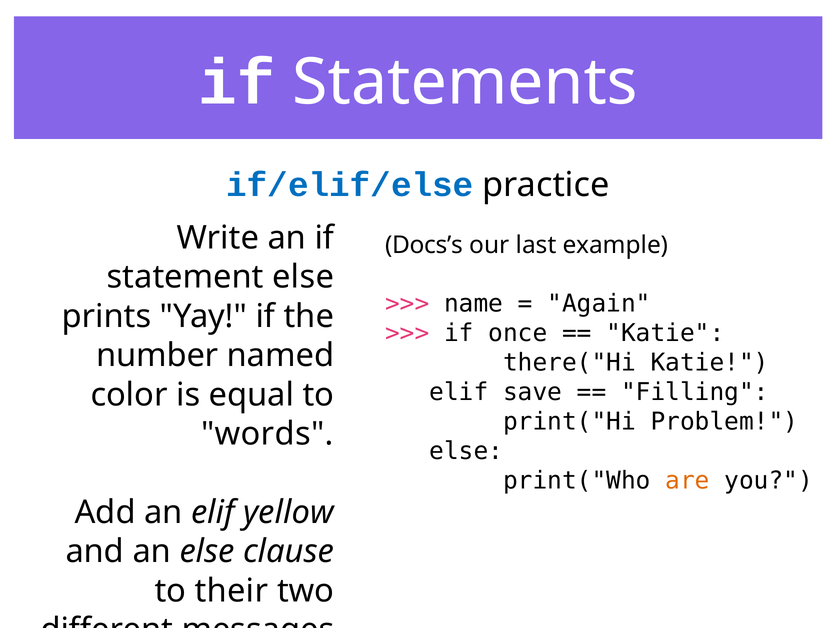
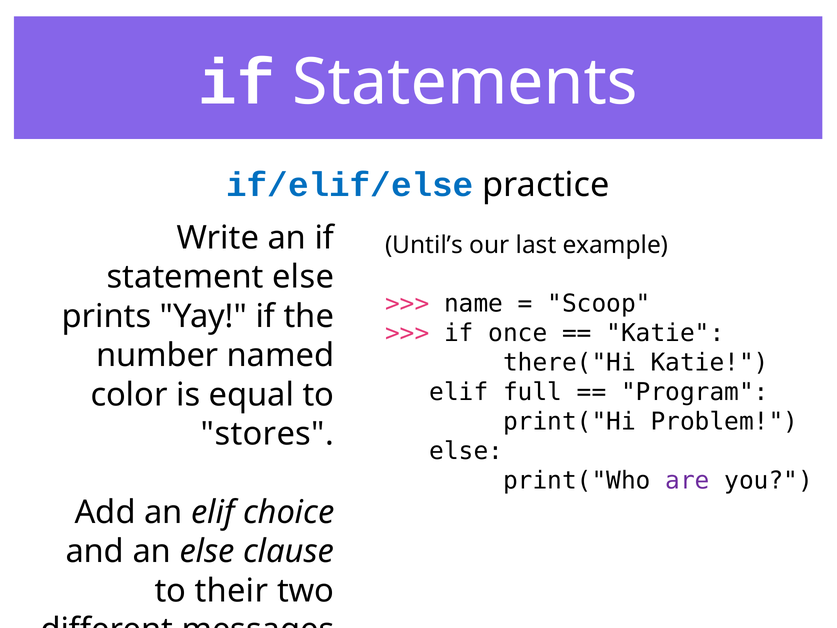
Docs’s: Docs’s -> Until’s
Again: Again -> Scoop
save: save -> full
Filling: Filling -> Program
words: words -> stores
are colour: orange -> purple
yellow: yellow -> choice
